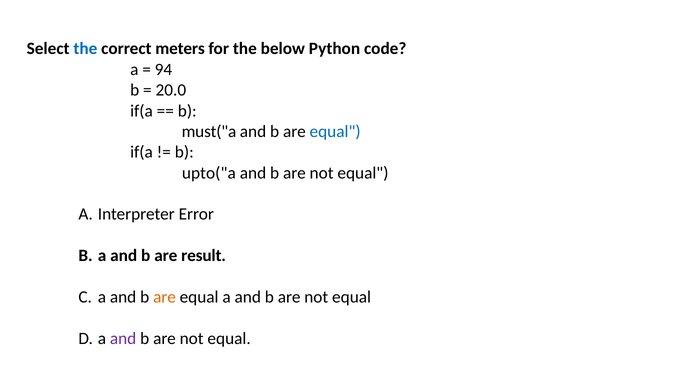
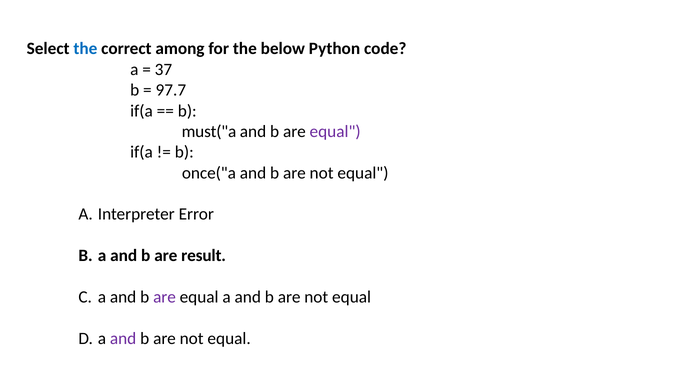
meters: meters -> among
94: 94 -> 37
20.0: 20.0 -> 97.7
equal at (335, 132) colour: blue -> purple
upto("a: upto("a -> once("a
are at (165, 297) colour: orange -> purple
